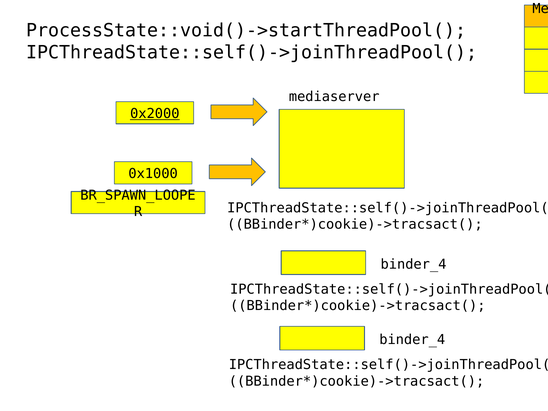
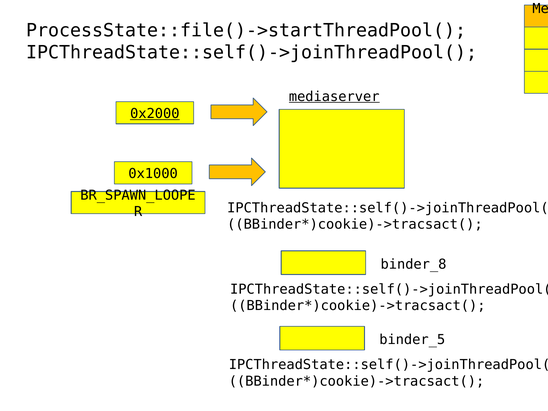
ProcessState::void()->startThreadPool(: ProcessState::void()->startThreadPool( -> ProcessState::file()->startThreadPool(
mediaserver underline: none -> present
binder_4 at (414, 264): binder_4 -> binder_8
binder_4 at (412, 340): binder_4 -> binder_5
